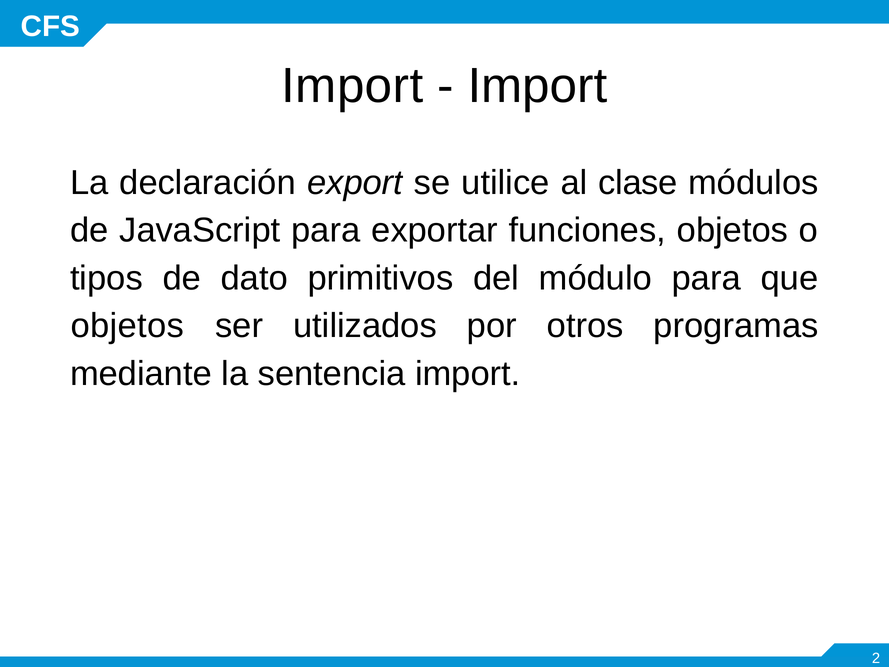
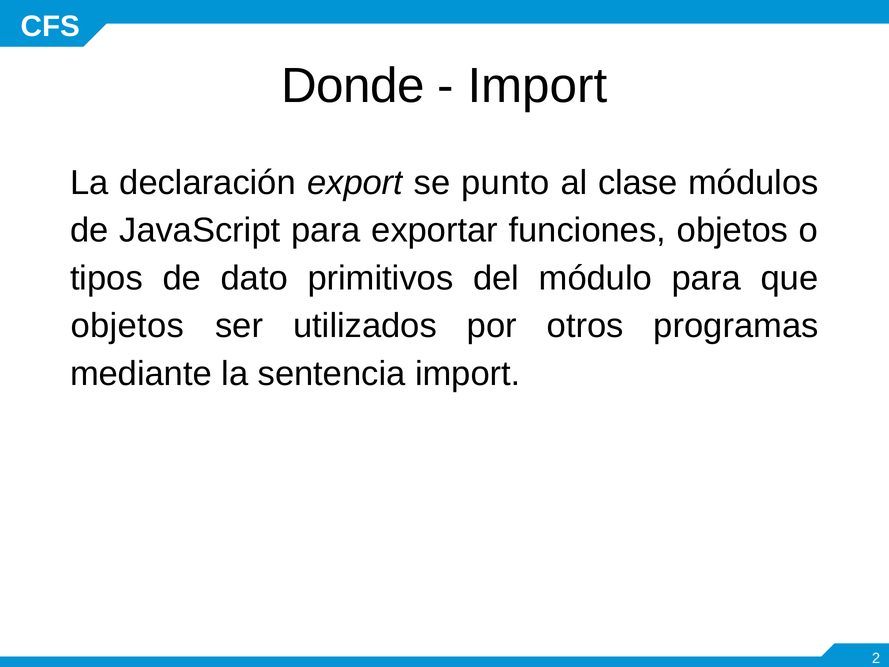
Import at (352, 86): Import -> Donde
utilice: utilice -> punto
